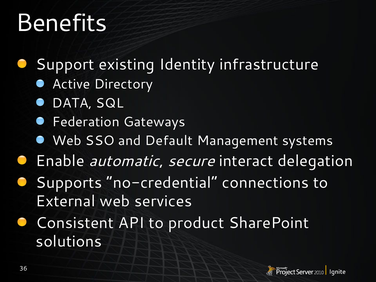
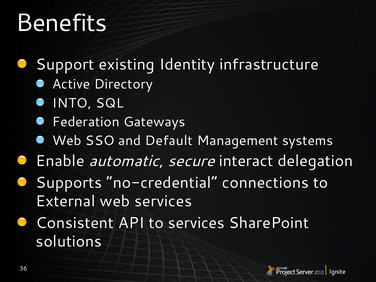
DATA: DATA -> INTO
to product: product -> services
